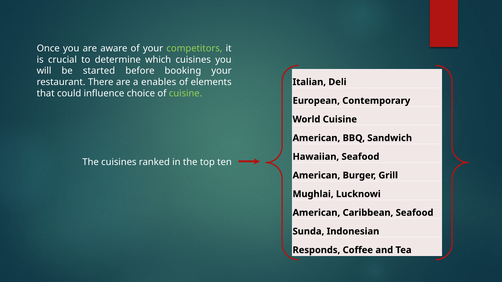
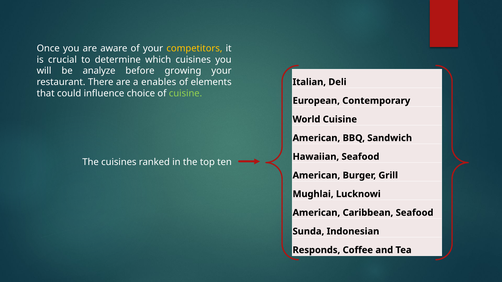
competitors colour: light green -> yellow
started: started -> analyze
booking: booking -> growing
